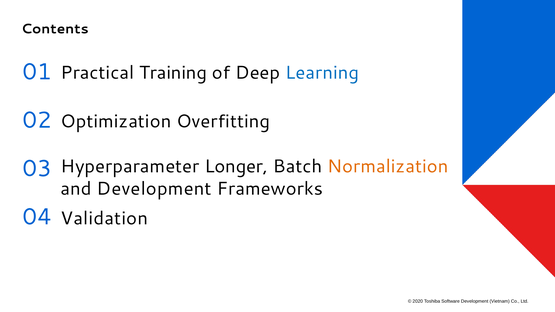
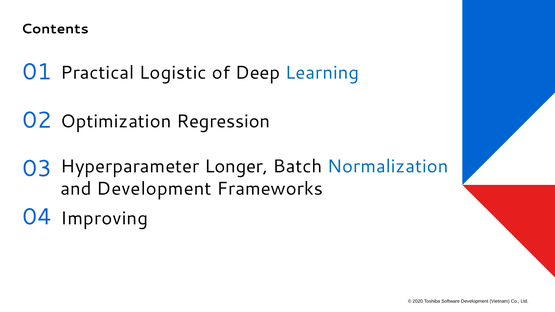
Training: Training -> Logistic
Overfitting: Overfitting -> Regression
Normalization colour: orange -> blue
Validation: Validation -> Improving
